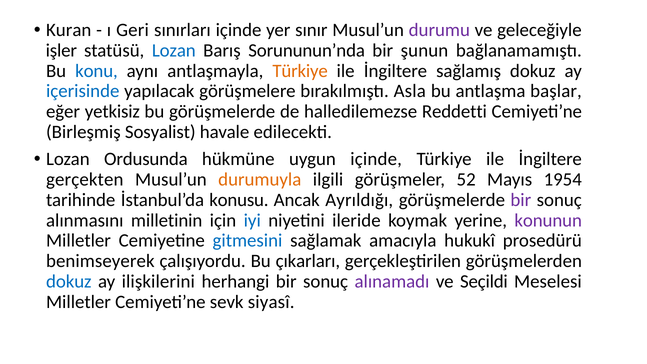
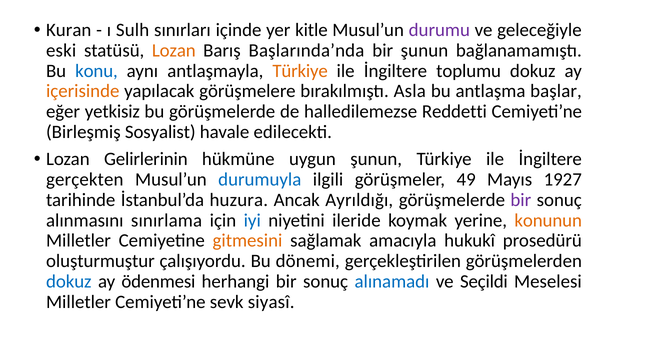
Geri: Geri -> Sulh
sınır: sınır -> kitle
işler: işler -> eski
Lozan at (174, 50) colour: blue -> orange
Sorununun’nda: Sorununun’nda -> Başlarında’nda
sağlamış: sağlamış -> toplumu
içerisinde colour: blue -> orange
Ordusunda: Ordusunda -> Gelirlerinin
uygun içinde: içinde -> şunun
durumuyla colour: orange -> blue
52: 52 -> 49
1954: 1954 -> 1927
konusu: konusu -> huzura
milletinin: milletinin -> sınırlama
konunun colour: purple -> orange
gitmesini colour: blue -> orange
benimseyerek: benimseyerek -> oluşturmuştur
çıkarları: çıkarları -> dönemi
ilişkilerini: ilişkilerini -> ödenmesi
alınamadı colour: purple -> blue
